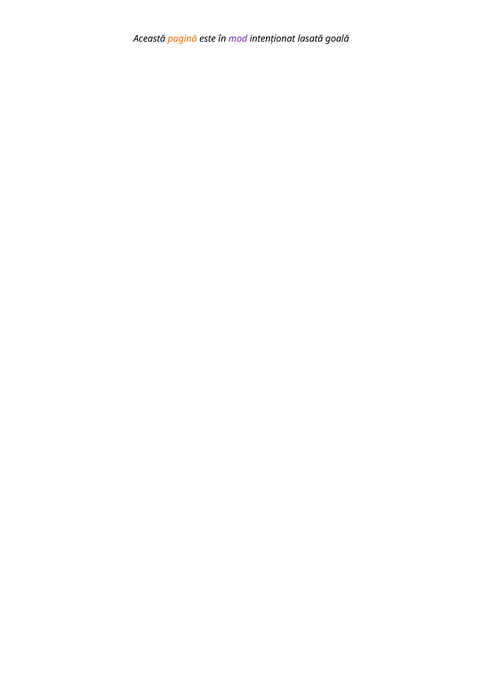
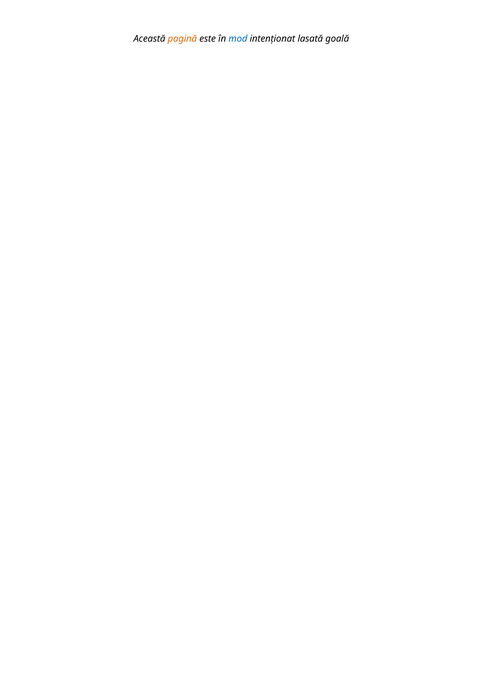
mod colour: purple -> blue
